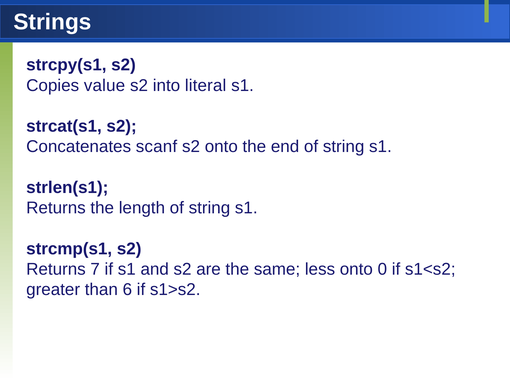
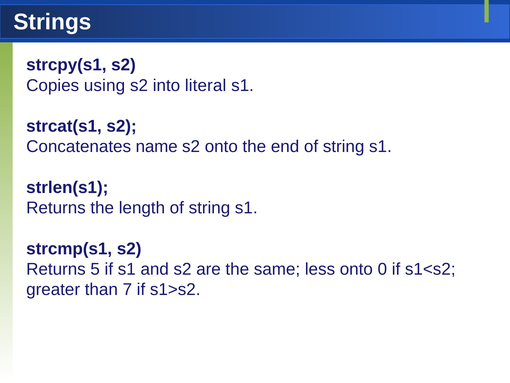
value: value -> using
scanf: scanf -> name
7: 7 -> 5
6: 6 -> 7
